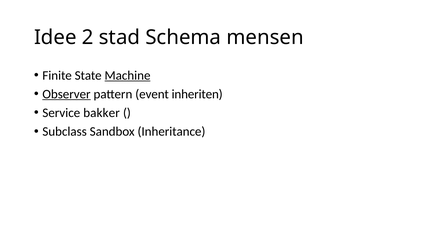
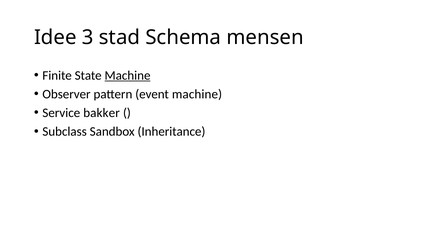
2: 2 -> 3
Observer underline: present -> none
event inheriten: inheriten -> machine
